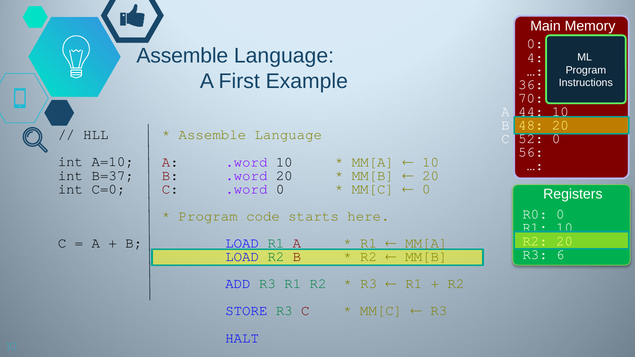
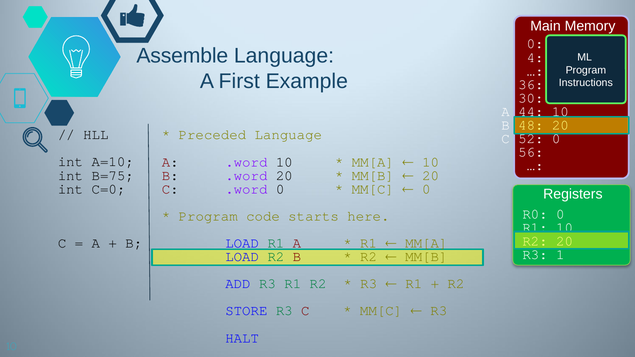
70: 70 -> 30
Assemble at (212, 135): Assemble -> Preceded
B=37: B=37 -> B=75
6: 6 -> 1
